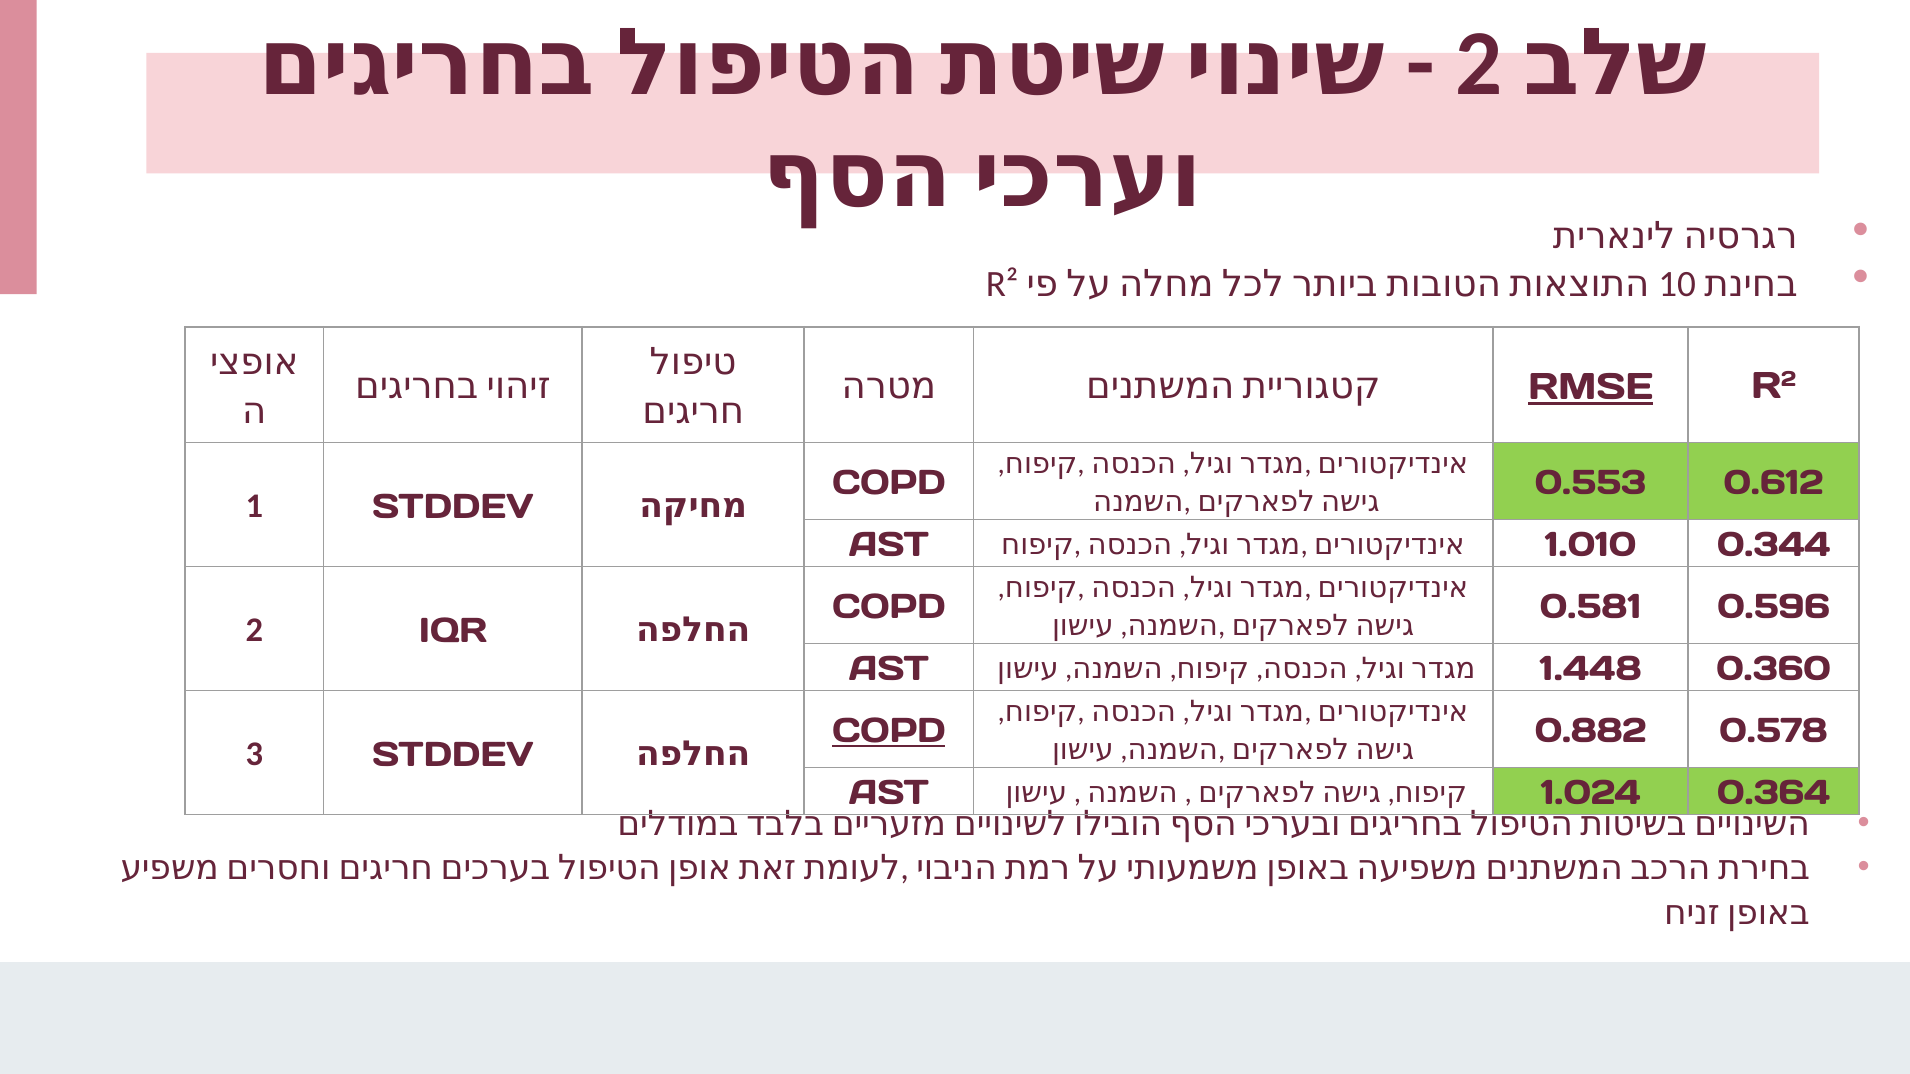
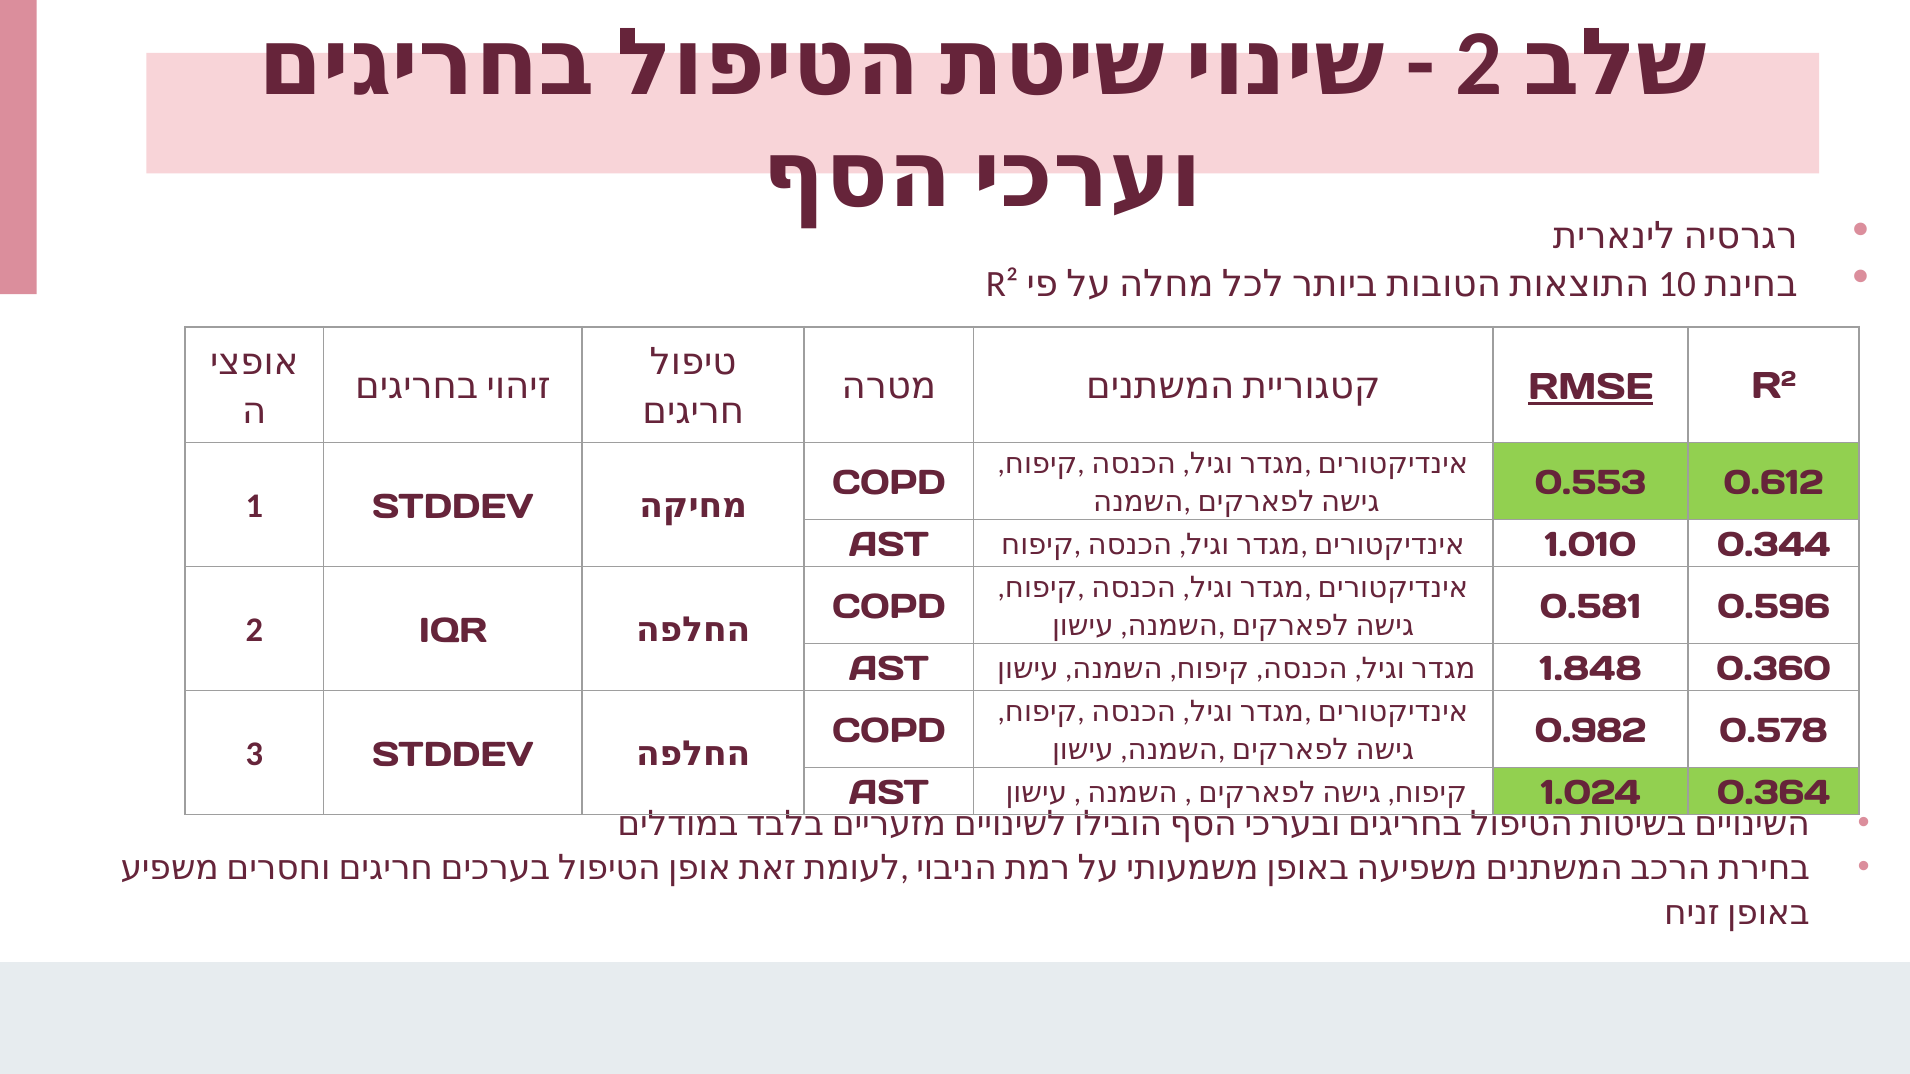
1.448: 1.448 -> 1.848
COPD at (889, 732) underline: present -> none
0.882: 0.882 -> 0.982
